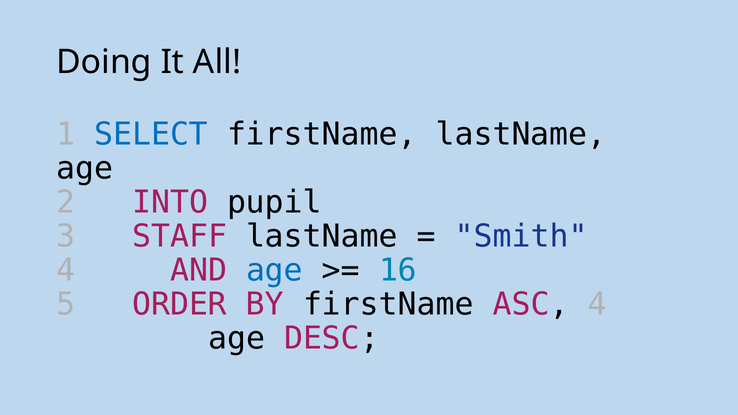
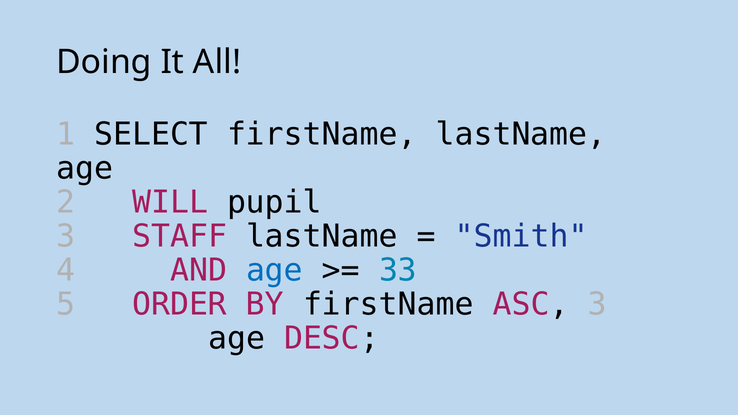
SELECT colour: blue -> black
INTO: INTO -> WILL
16: 16 -> 33
ASC 4: 4 -> 3
